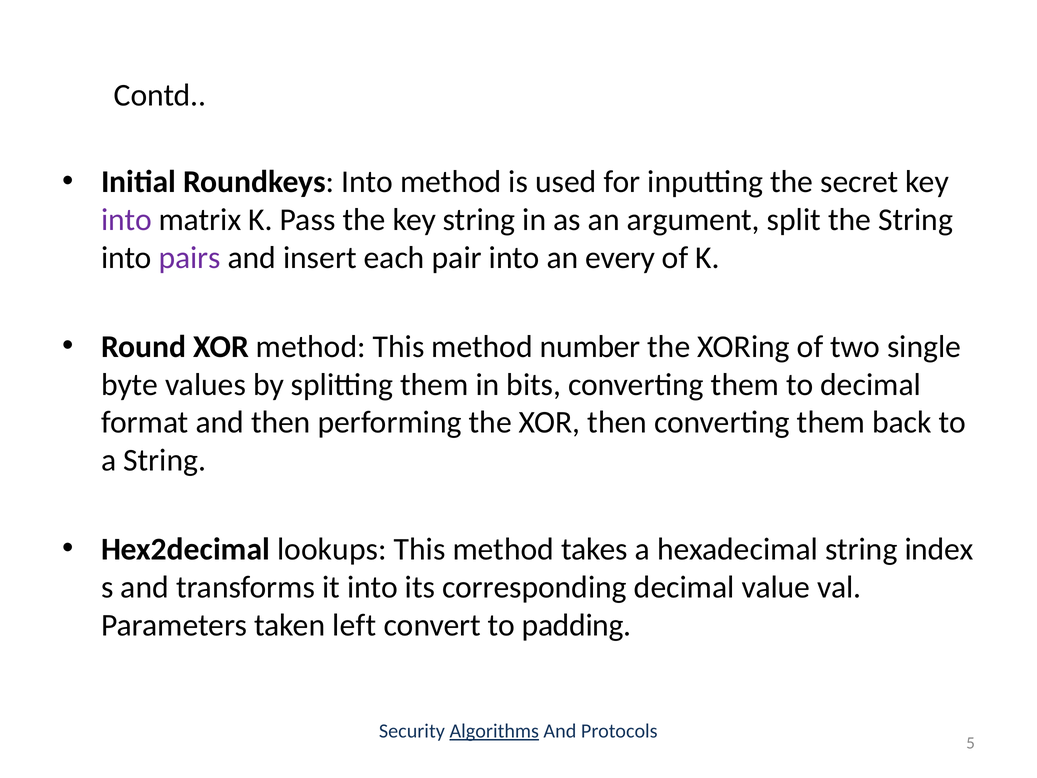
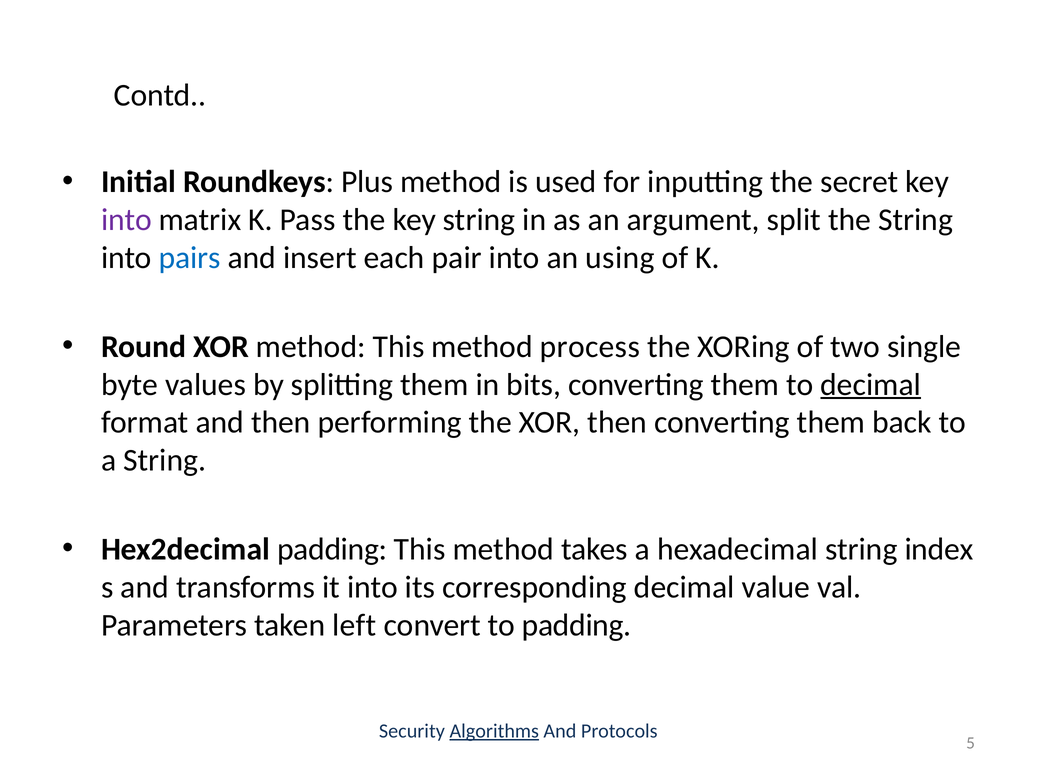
Roundkeys Into: Into -> Plus
pairs colour: purple -> blue
every: every -> using
number: number -> process
decimal at (871, 384) underline: none -> present
Hex2decimal lookups: lookups -> padding
